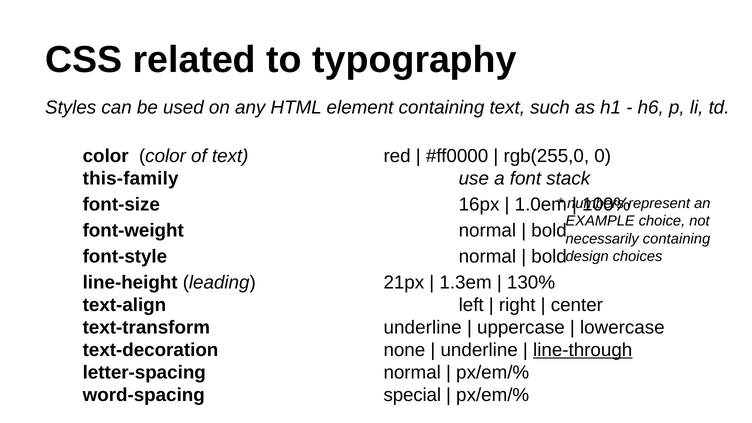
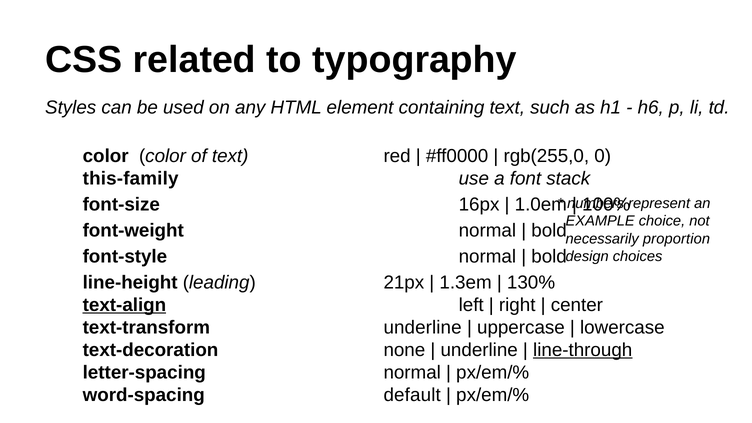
necessarily containing: containing -> proportion
text-align underline: none -> present
special: special -> default
